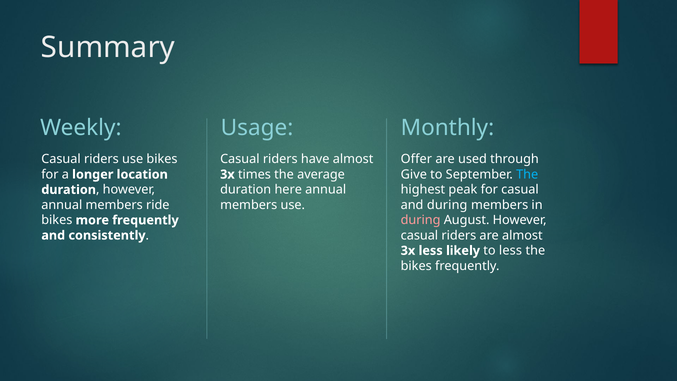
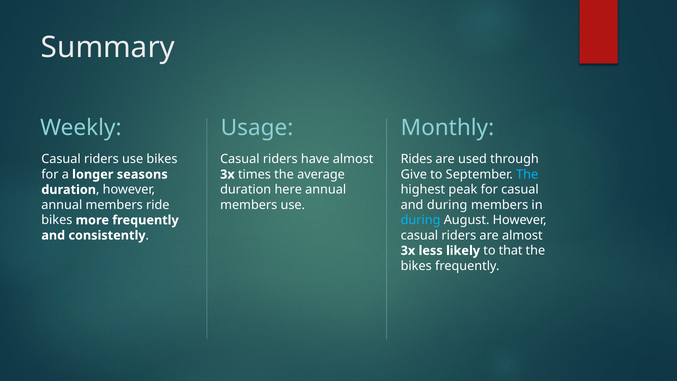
Offer: Offer -> Rides
location: location -> seasons
during at (421, 220) colour: pink -> light blue
to less: less -> that
